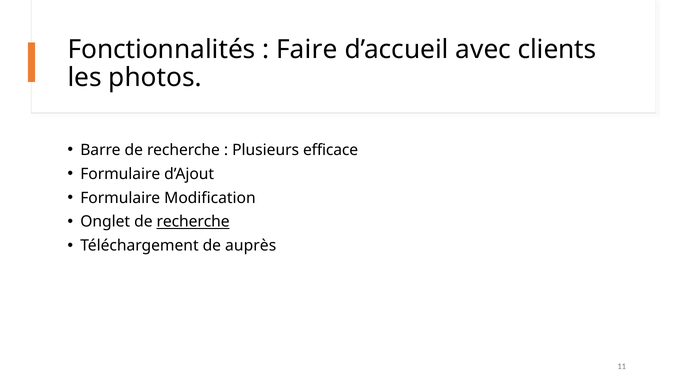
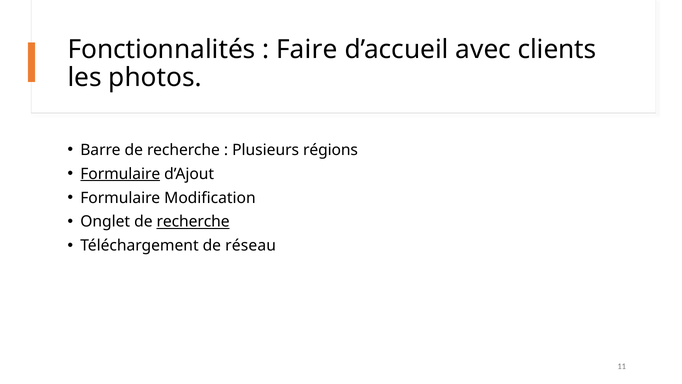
efficace: efficace -> régions
Formulaire at (120, 174) underline: none -> present
auprès: auprès -> réseau
